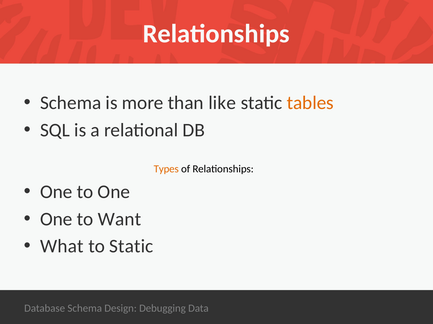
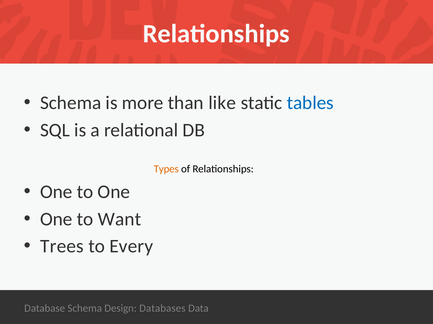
tables colour: orange -> blue
What: What -> Trees
to Static: Static -> Every
Debugging: Debugging -> Databases
